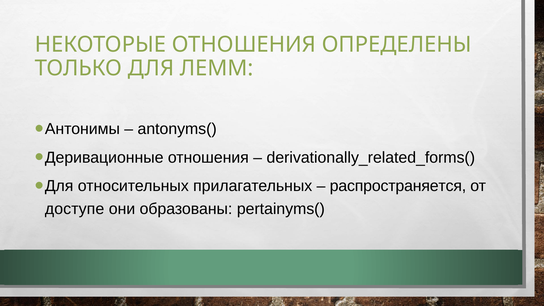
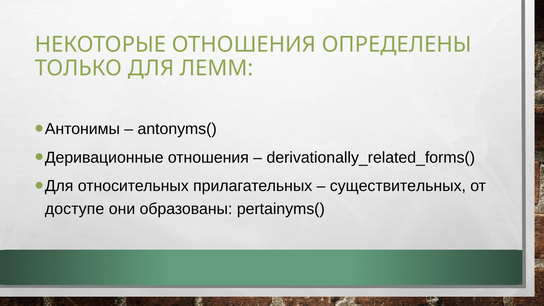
распространяется: распространяется -> существительных
